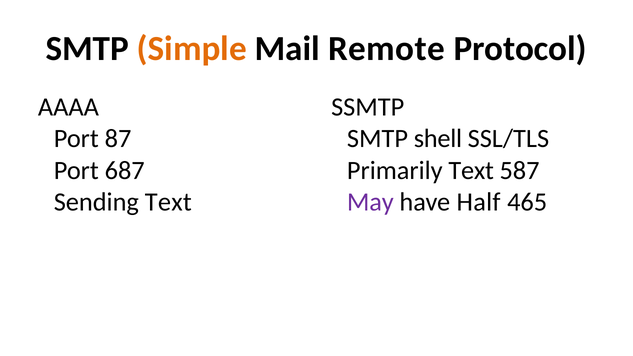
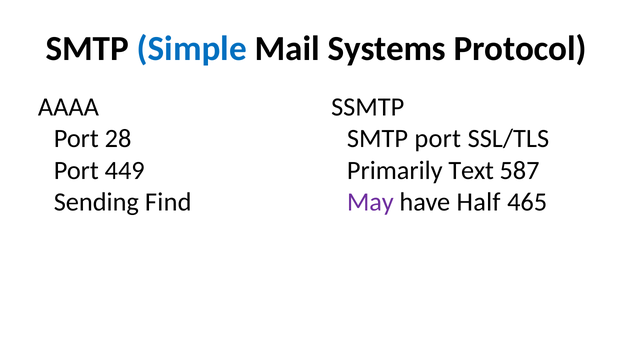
Simple colour: orange -> blue
Remote: Remote -> Systems
87: 87 -> 28
SMTP shell: shell -> port
687: 687 -> 449
Sending Text: Text -> Find
